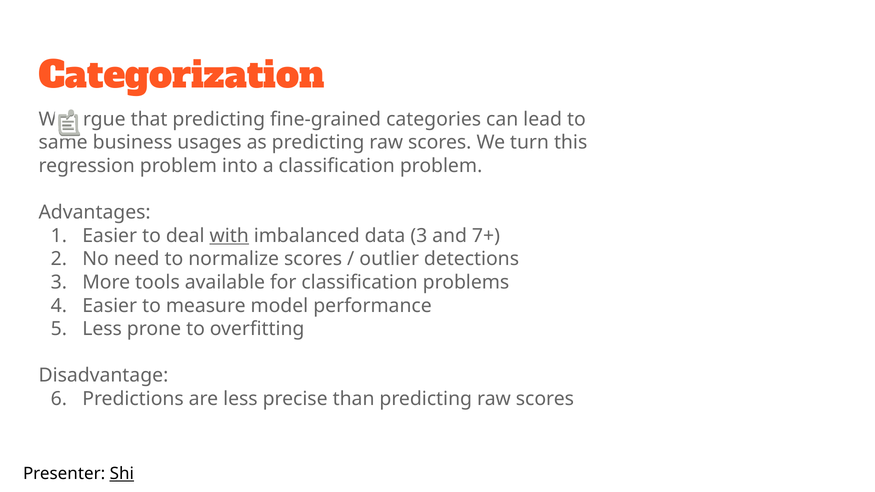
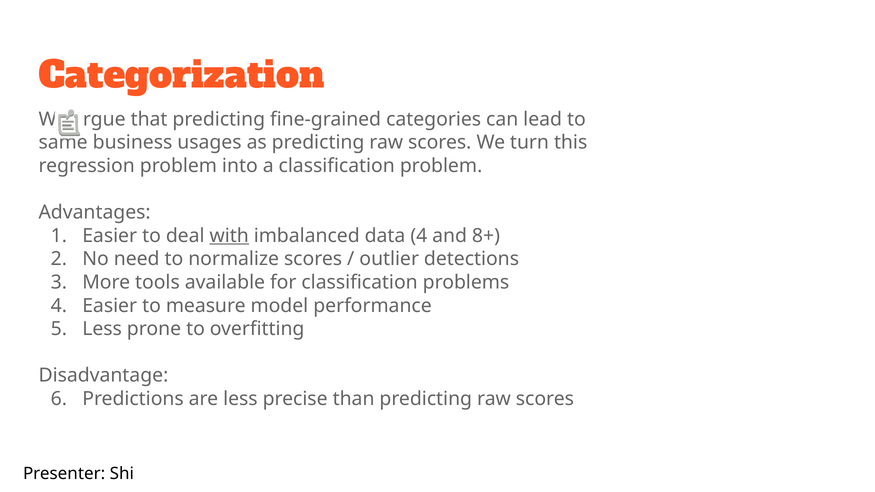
data 3: 3 -> 4
7+: 7+ -> 8+
Shi underline: present -> none
